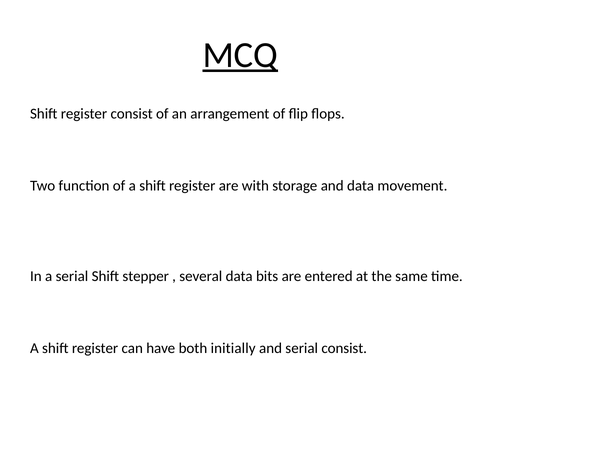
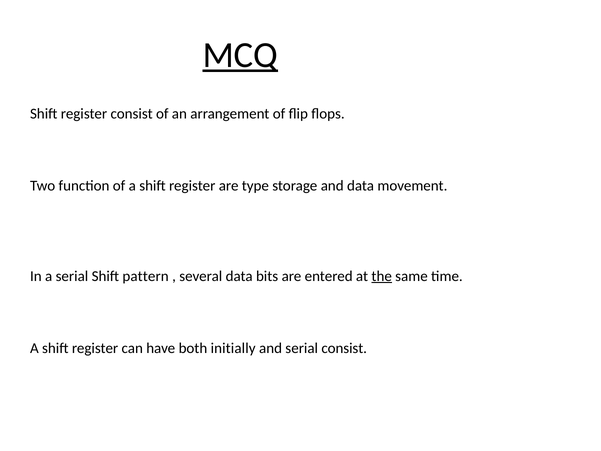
with: with -> type
stepper: stepper -> pattern
the underline: none -> present
